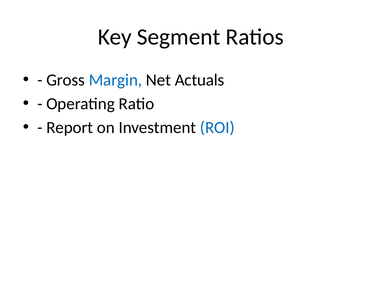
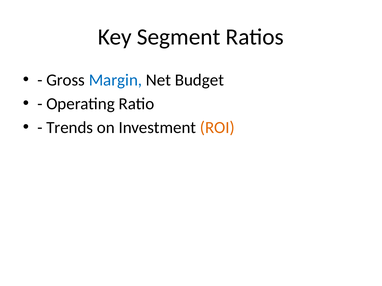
Actuals: Actuals -> Budget
Report: Report -> Trends
ROI colour: blue -> orange
